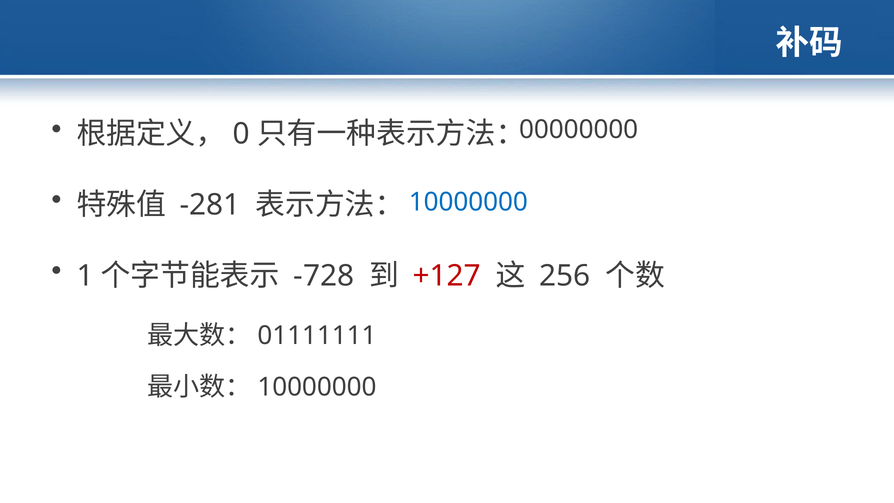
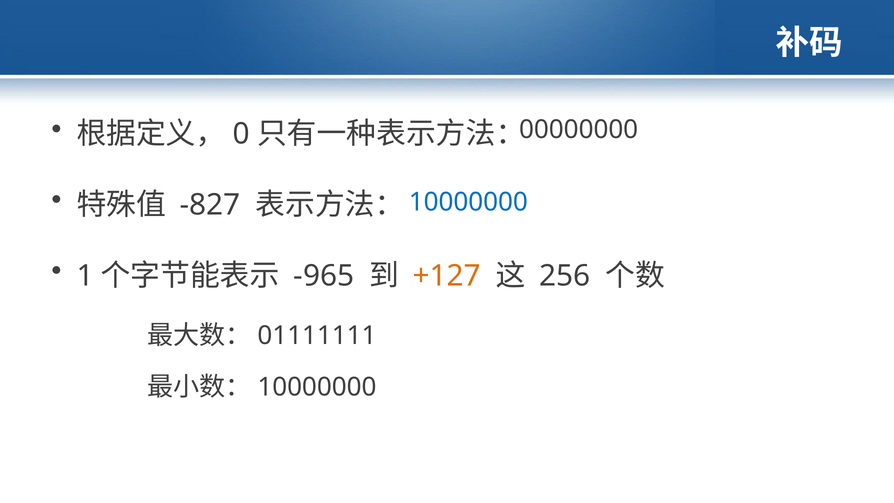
-281: -281 -> -827
-728: -728 -> -965
+127 colour: red -> orange
